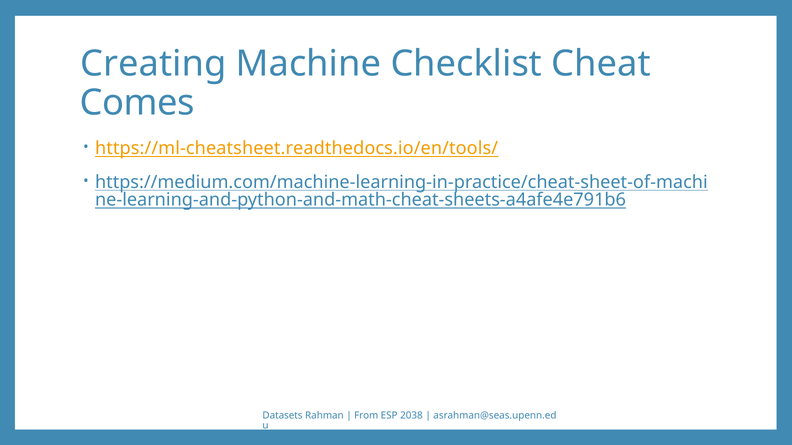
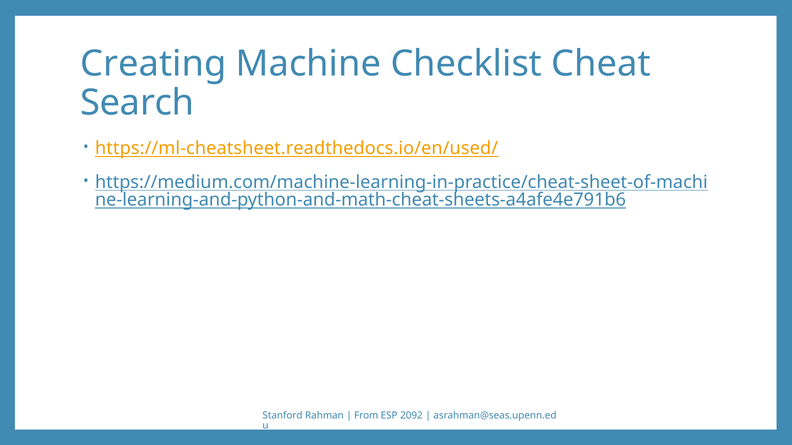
Comes: Comes -> Search
https://ml-cheatsheet.readthedocs.io/en/tools/: https://ml-cheatsheet.readthedocs.io/en/tools/ -> https://ml-cheatsheet.readthedocs.io/en/used/
Datasets: Datasets -> Stanford
2038: 2038 -> 2092
